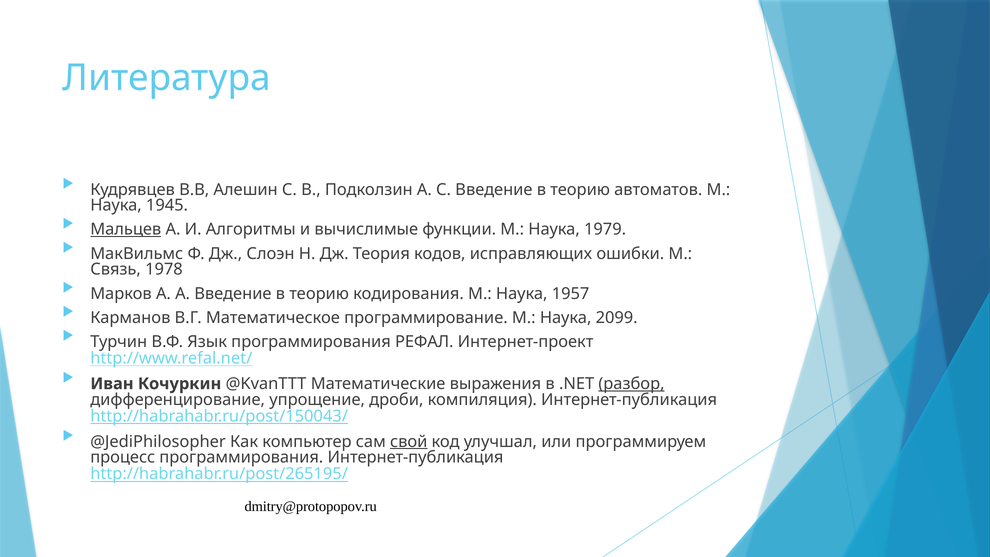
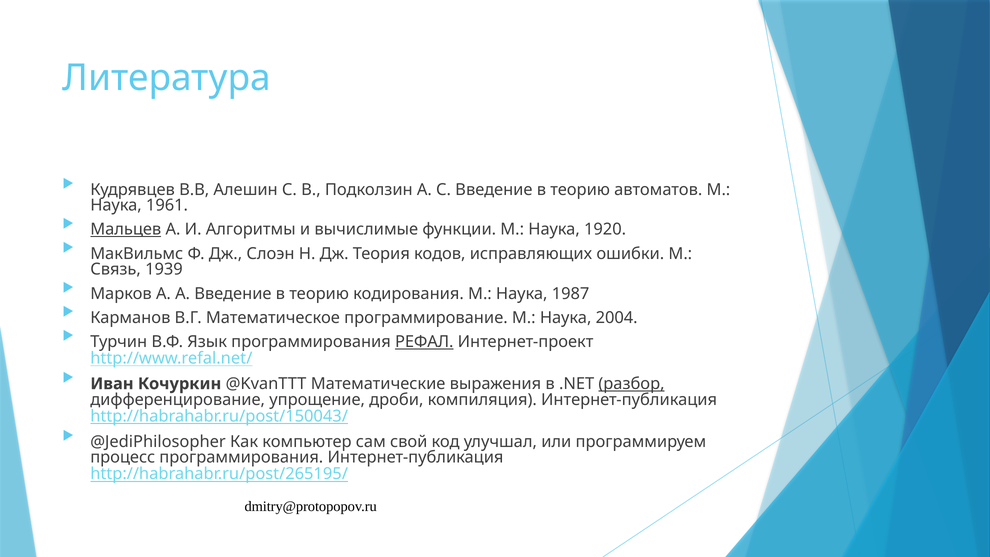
1945: 1945 -> 1961
1979: 1979 -> 1920
1978: 1978 -> 1939
1957: 1957 -> 1987
2099: 2099 -> 2004
РЕФАЛ underline: none -> present
свой underline: present -> none
